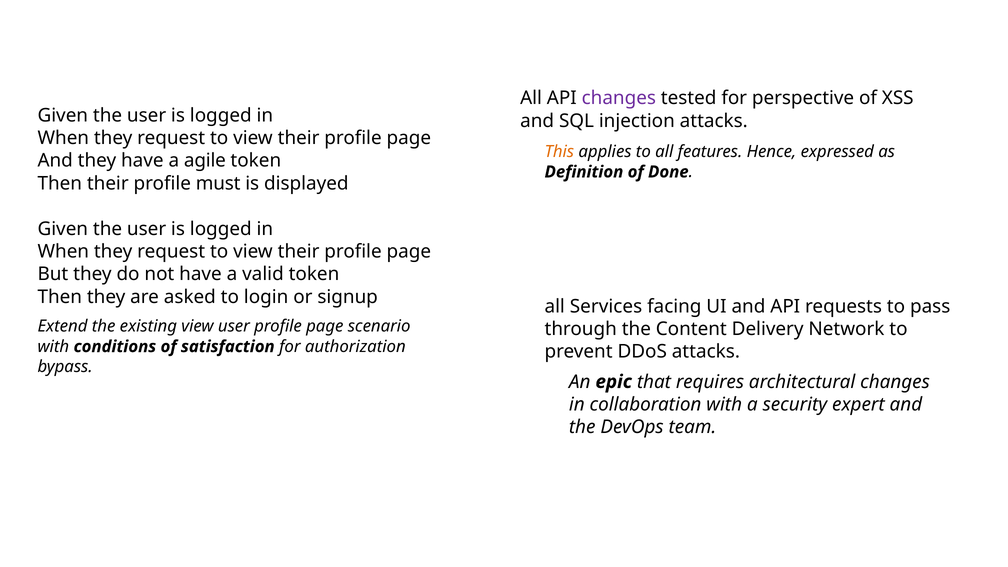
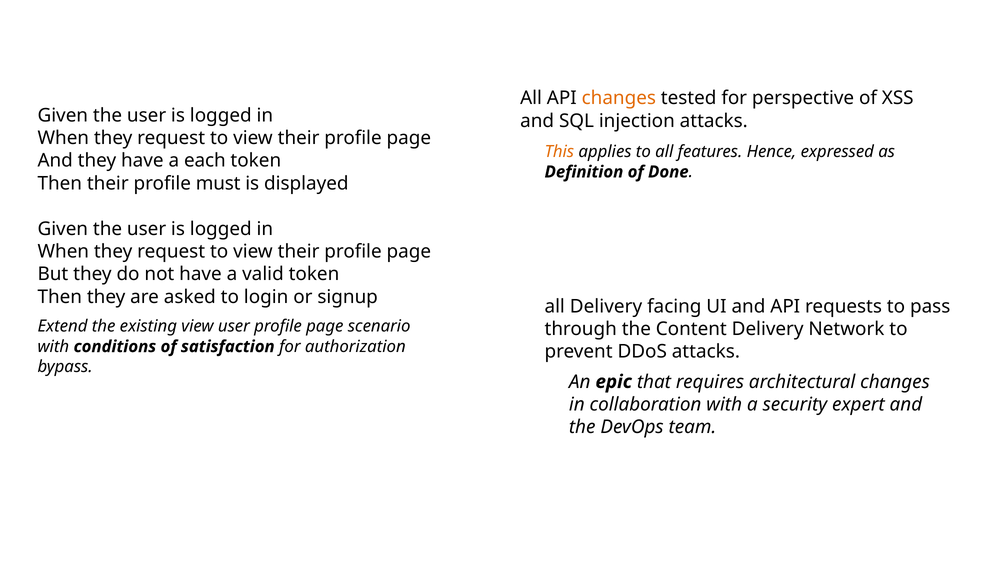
changes at (619, 98) colour: purple -> orange
agile: agile -> each
all Services: Services -> Delivery
